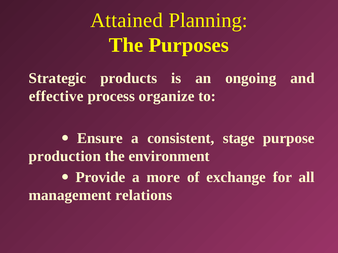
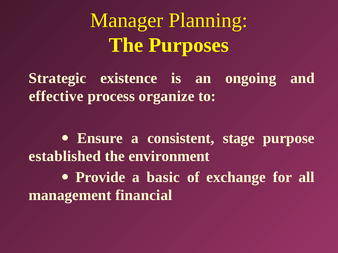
Attained: Attained -> Manager
products: products -> existence
production: production -> established
more: more -> basic
relations: relations -> financial
